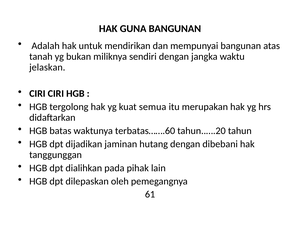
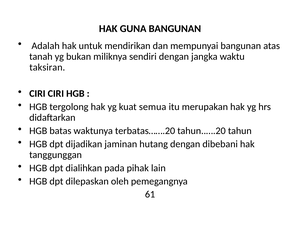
jelaskan: jelaskan -> taksiran
terbatas…….60: terbatas…….60 -> terbatas…….20
